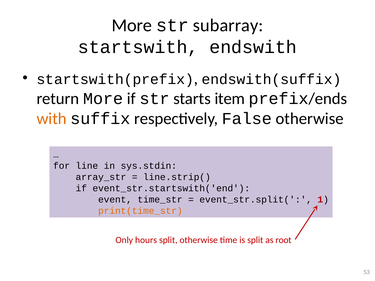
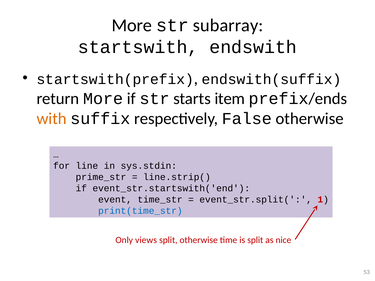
array_str: array_str -> prime_str
print(time_str colour: orange -> blue
hours: hours -> views
root: root -> nice
